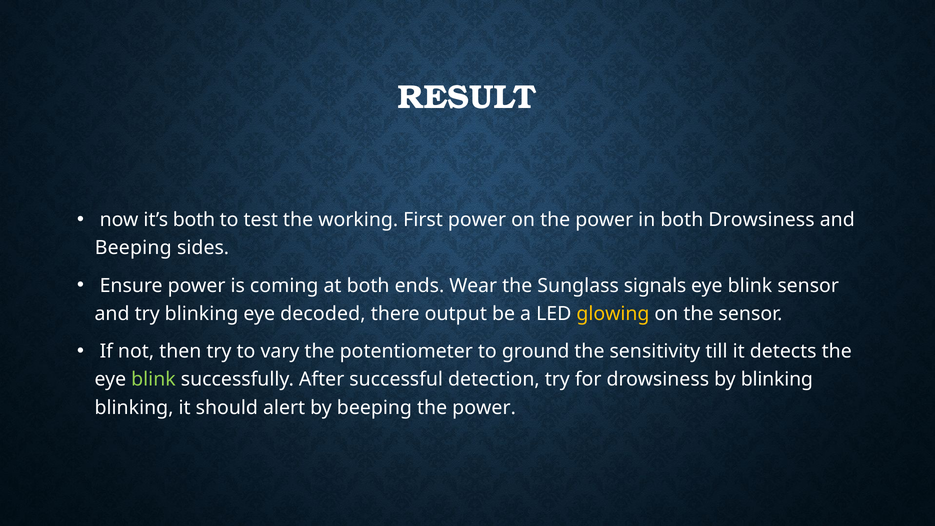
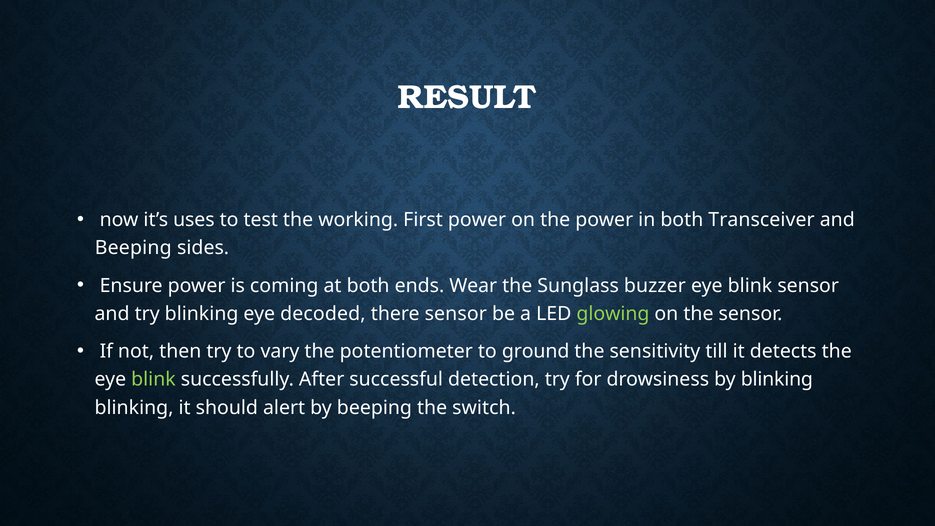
it’s both: both -> uses
both Drowsiness: Drowsiness -> Transceiver
signals: signals -> buzzer
there output: output -> sensor
glowing colour: yellow -> light green
beeping the power: power -> switch
